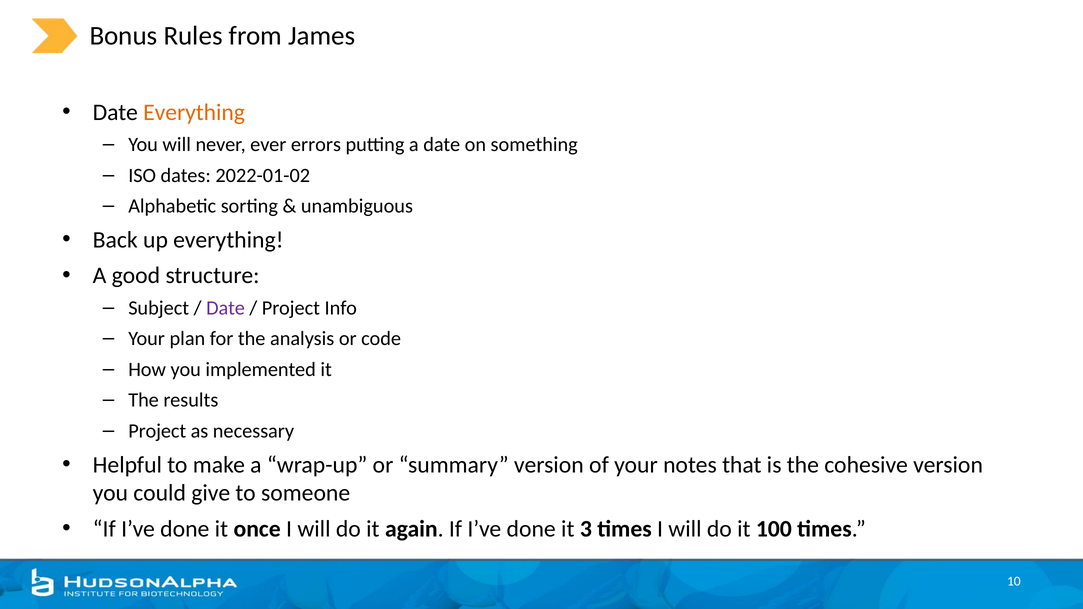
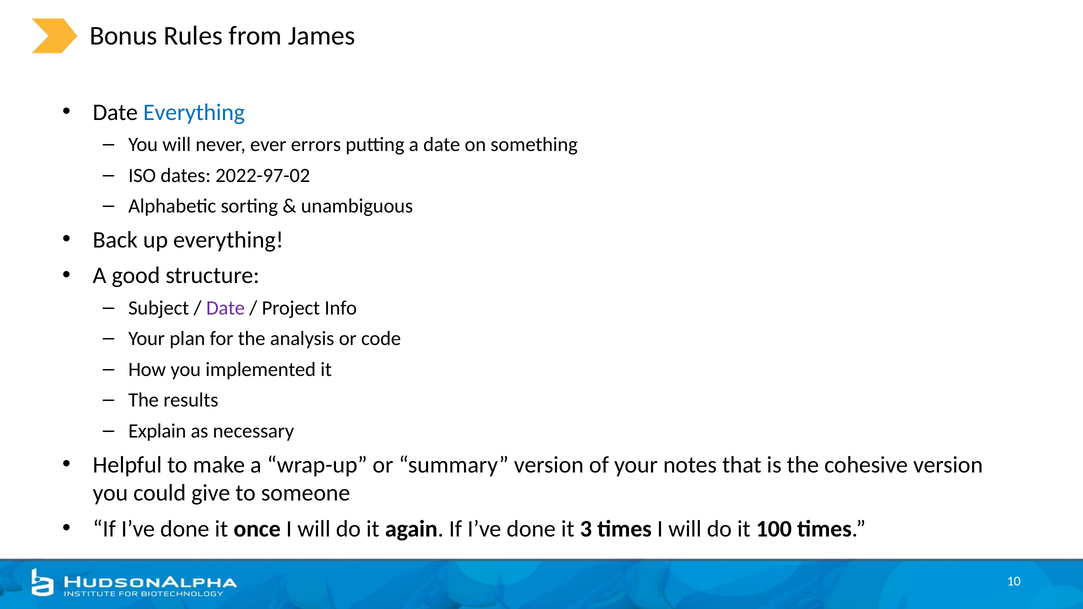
Everything at (194, 112) colour: orange -> blue
2022-01-02: 2022-01-02 -> 2022-97-02
Project at (157, 431): Project -> Explain
